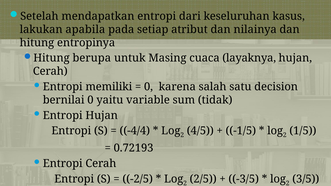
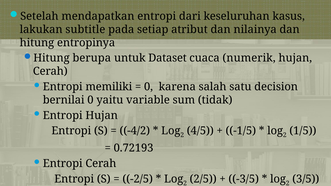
apabila: apabila -> subtitle
Masing: Masing -> Dataset
layaknya: layaknya -> numerik
-4/4: -4/4 -> -4/2
